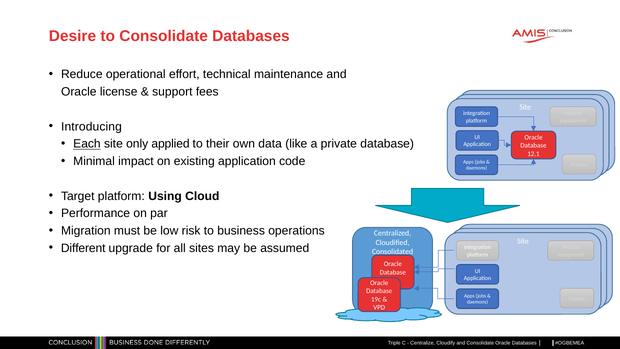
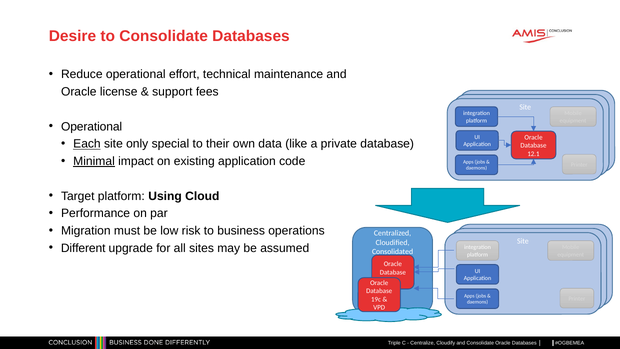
Introducing at (91, 126): Introducing -> Operational
applied: applied -> special
Minimal underline: none -> present
